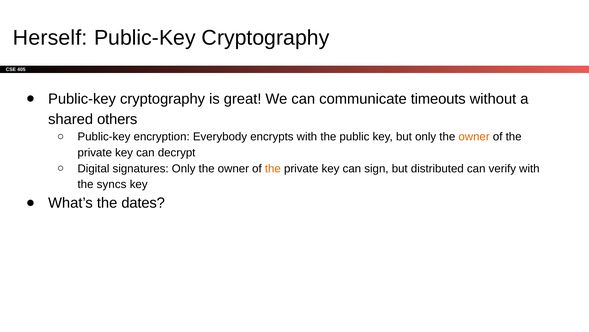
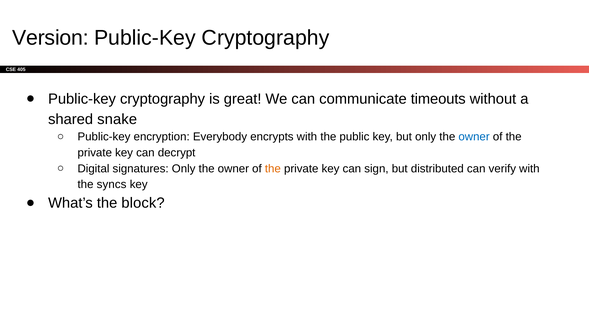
Herself: Herself -> Version
others: others -> snake
owner at (474, 137) colour: orange -> blue
dates: dates -> block
